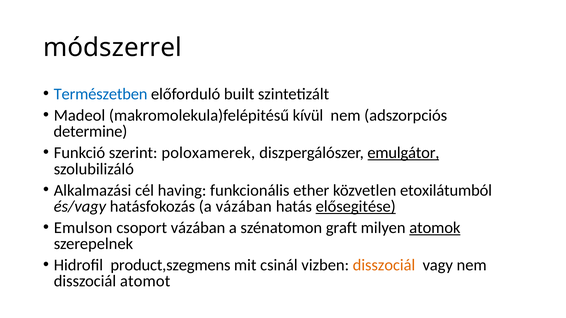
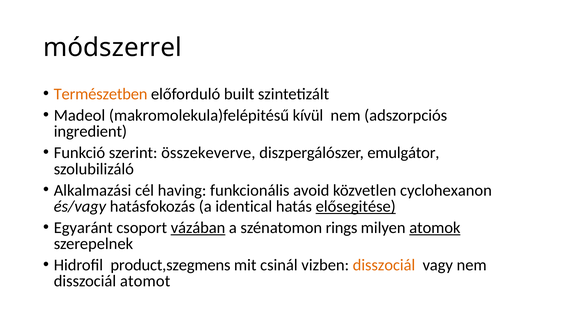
Természetben colour: blue -> orange
determine: determine -> ingredient
poloxamerek: poloxamerek -> összekeverve
emulgátor underline: present -> none
ether: ether -> avoid
etoxilátumból: etoxilátumból -> cyclohexanon
a vázában: vázában -> identical
Emulson: Emulson -> Egyaránt
vázában at (198, 228) underline: none -> present
graft: graft -> rings
